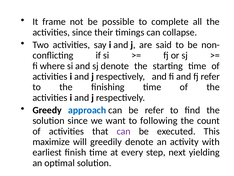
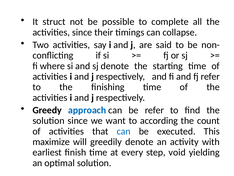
frame: frame -> struct
following: following -> according
can at (124, 131) colour: purple -> blue
next: next -> void
